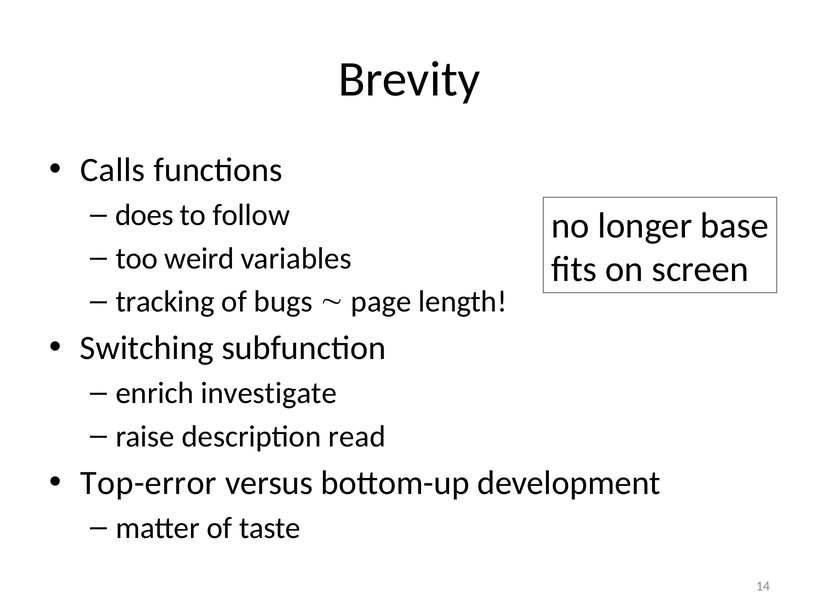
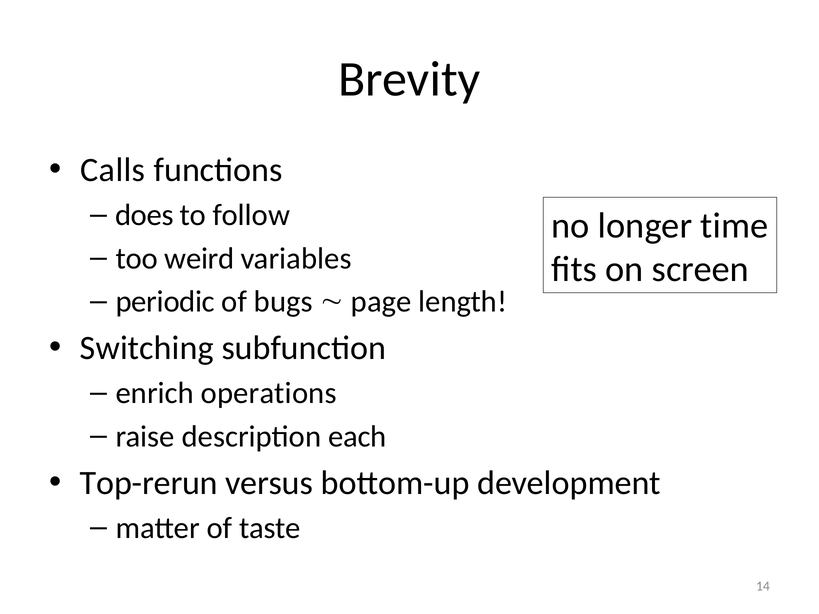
base: base -> time
tracking: tracking -> periodic
investigate: investigate -> operations
read: read -> each
Top-error: Top-error -> Top-rerun
